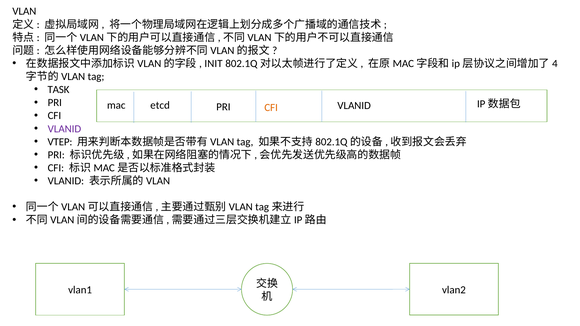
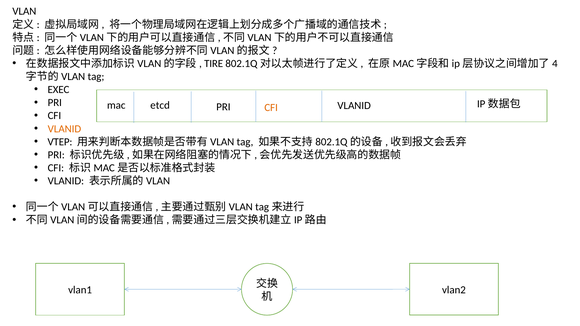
INIT: INIT -> TIRE
TASK: TASK -> EXEC
VLANID at (64, 129) colour: purple -> orange
